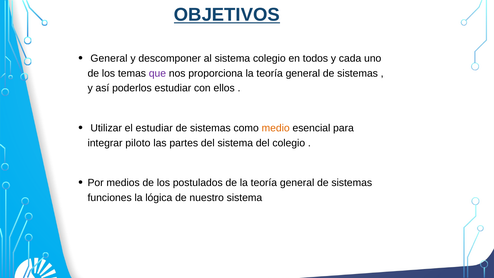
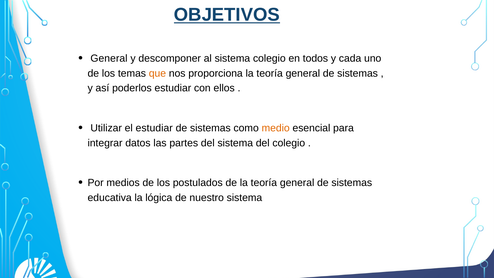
que colour: purple -> orange
piloto: piloto -> datos
funciones: funciones -> educativa
